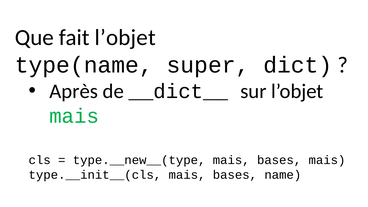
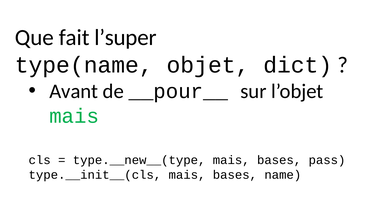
fait l’objet: l’objet -> l’super
super: super -> objet
Après: Après -> Avant
__dict__: __dict__ -> __pour__
bases mais: mais -> pass
